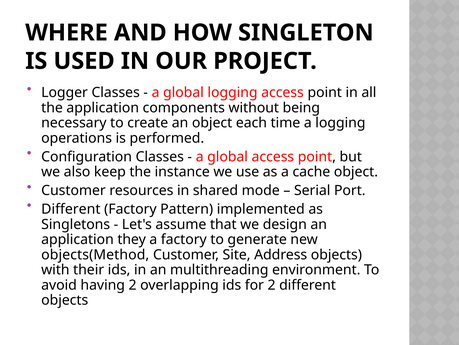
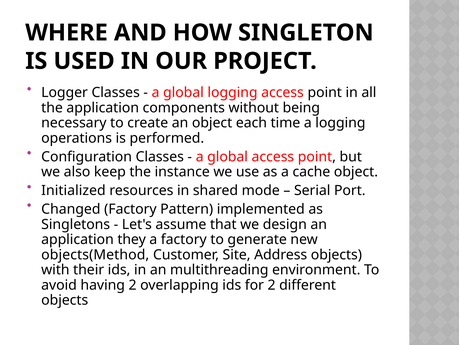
Customer at (74, 190): Customer -> Initialized
Different at (71, 209): Different -> Changed
